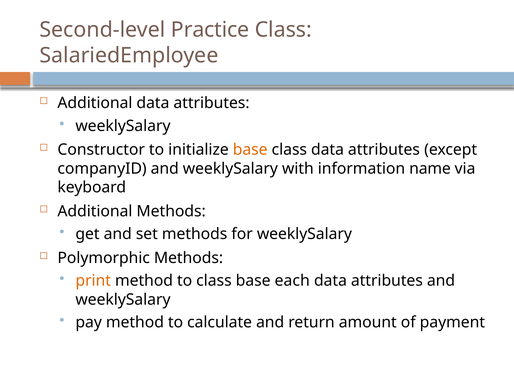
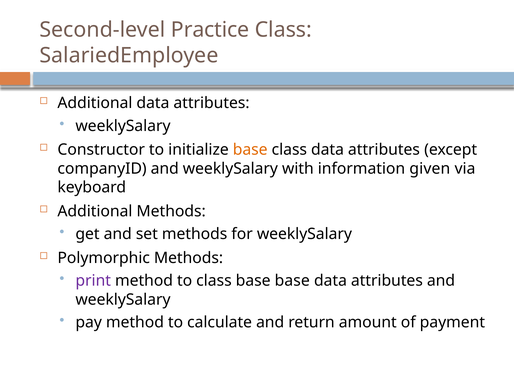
name: name -> given
print colour: orange -> purple
base each: each -> base
